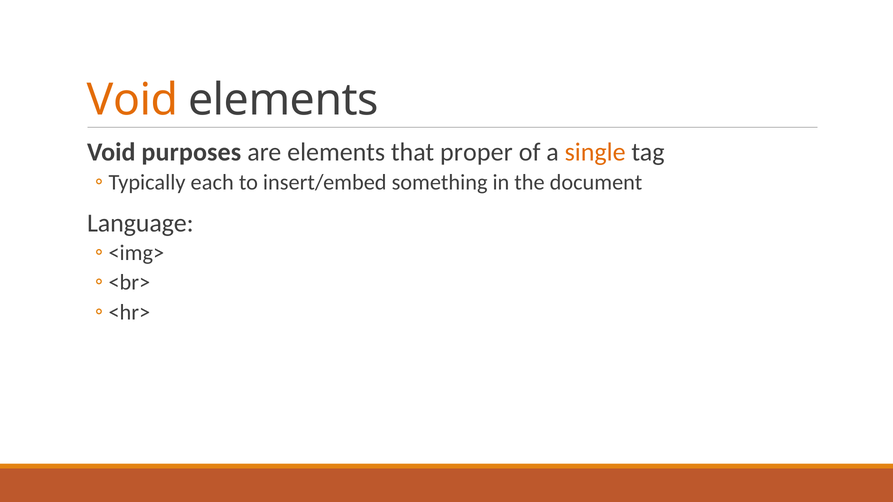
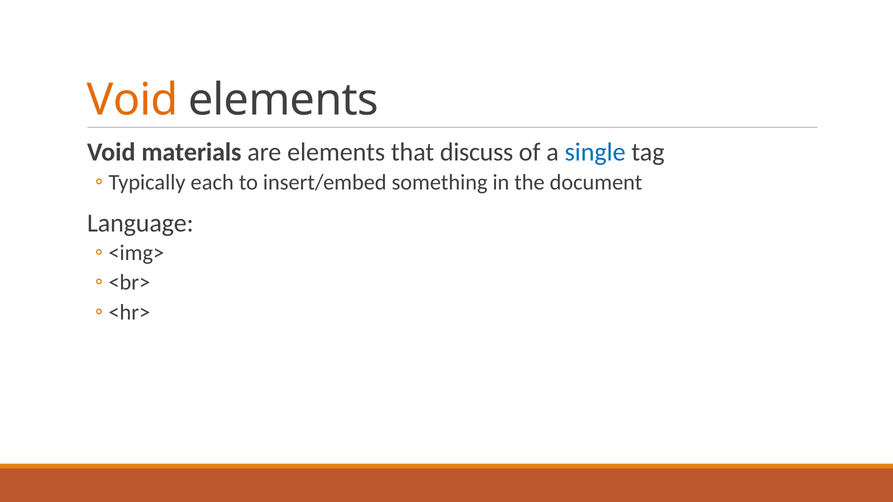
purposes: purposes -> materials
proper: proper -> discuss
single colour: orange -> blue
